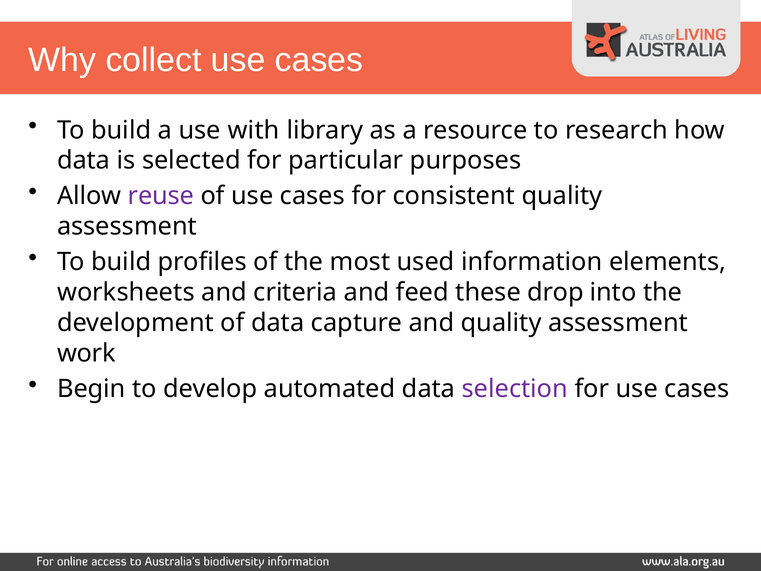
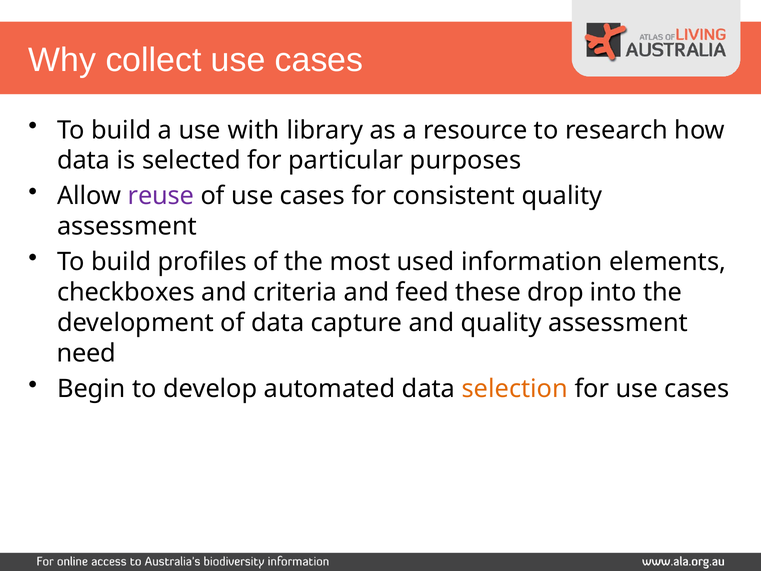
worksheets: worksheets -> checkboxes
work: work -> need
selection colour: purple -> orange
